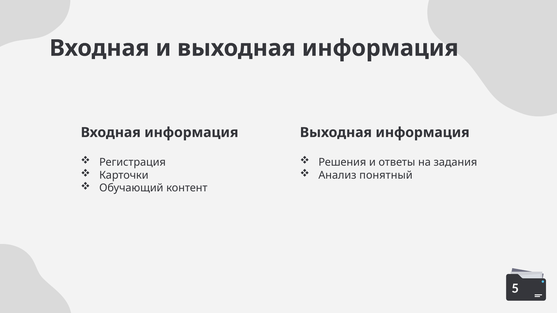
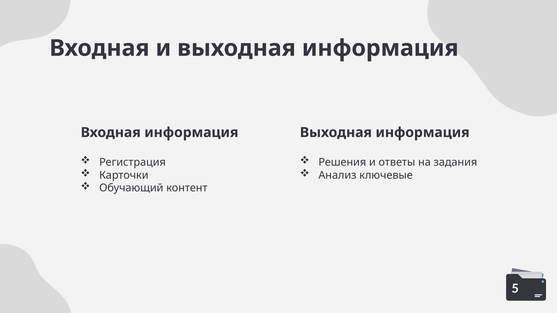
понятный: понятный -> ключевые
